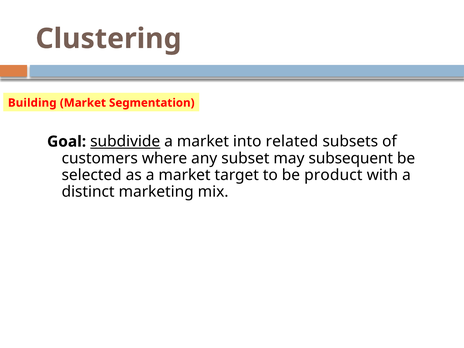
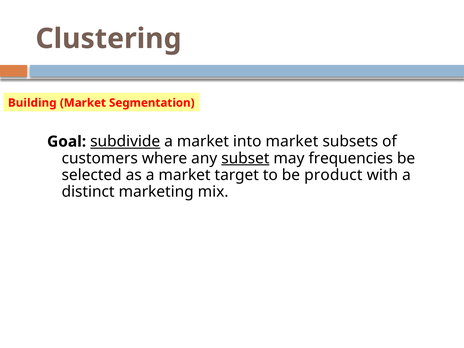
into related: related -> market
subset underline: none -> present
subsequent: subsequent -> frequencies
